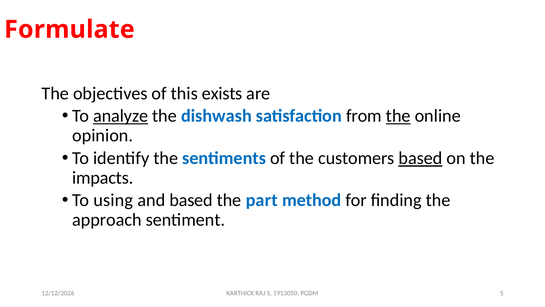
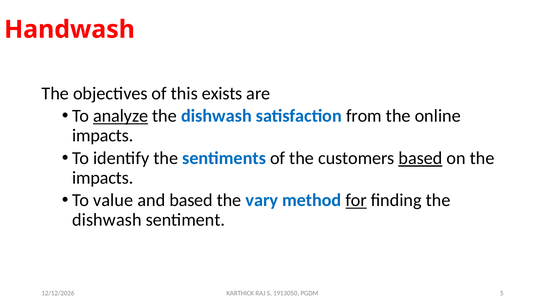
Formulate: Formulate -> Handwash
the at (398, 116) underline: present -> none
opinion at (103, 135): opinion -> impacts
using: using -> value
part: part -> vary
for underline: none -> present
approach at (107, 220): approach -> dishwash
